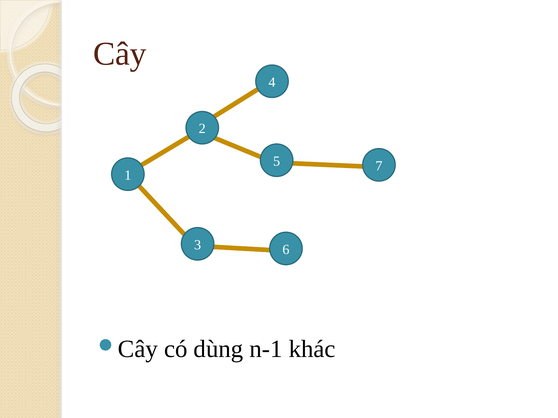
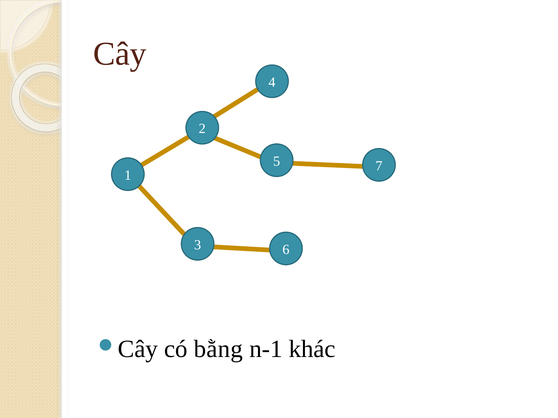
dùng: dùng -> bằng
